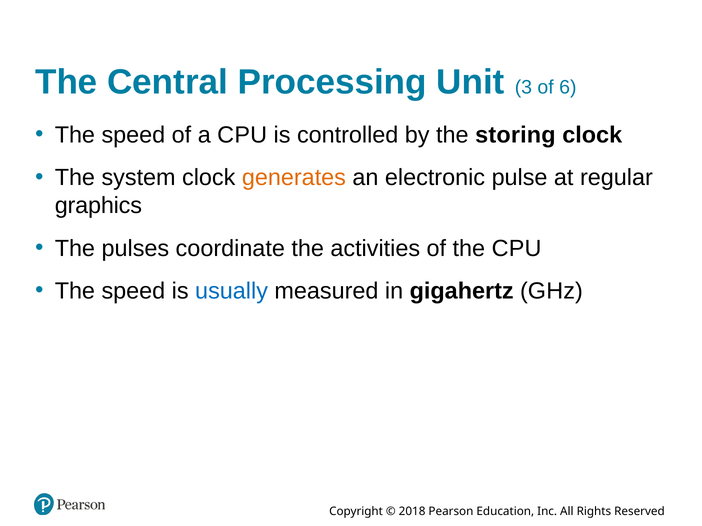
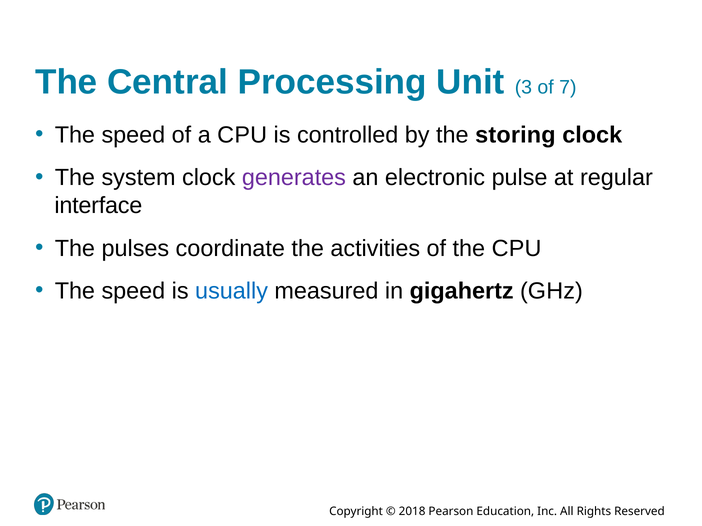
6: 6 -> 7
generates colour: orange -> purple
graphics: graphics -> interface
